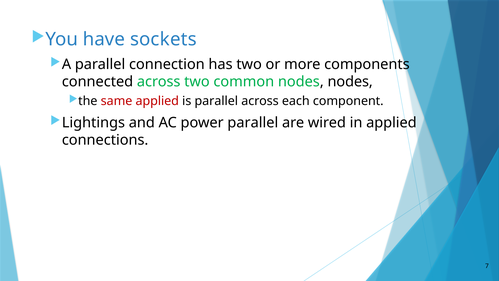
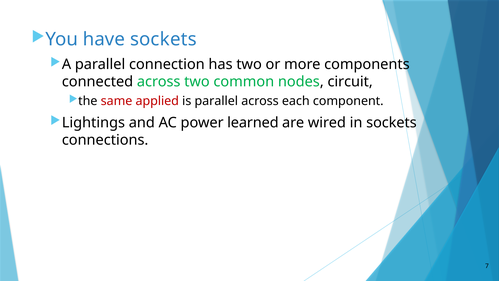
nodes nodes: nodes -> circuit
power parallel: parallel -> learned
in applied: applied -> sockets
